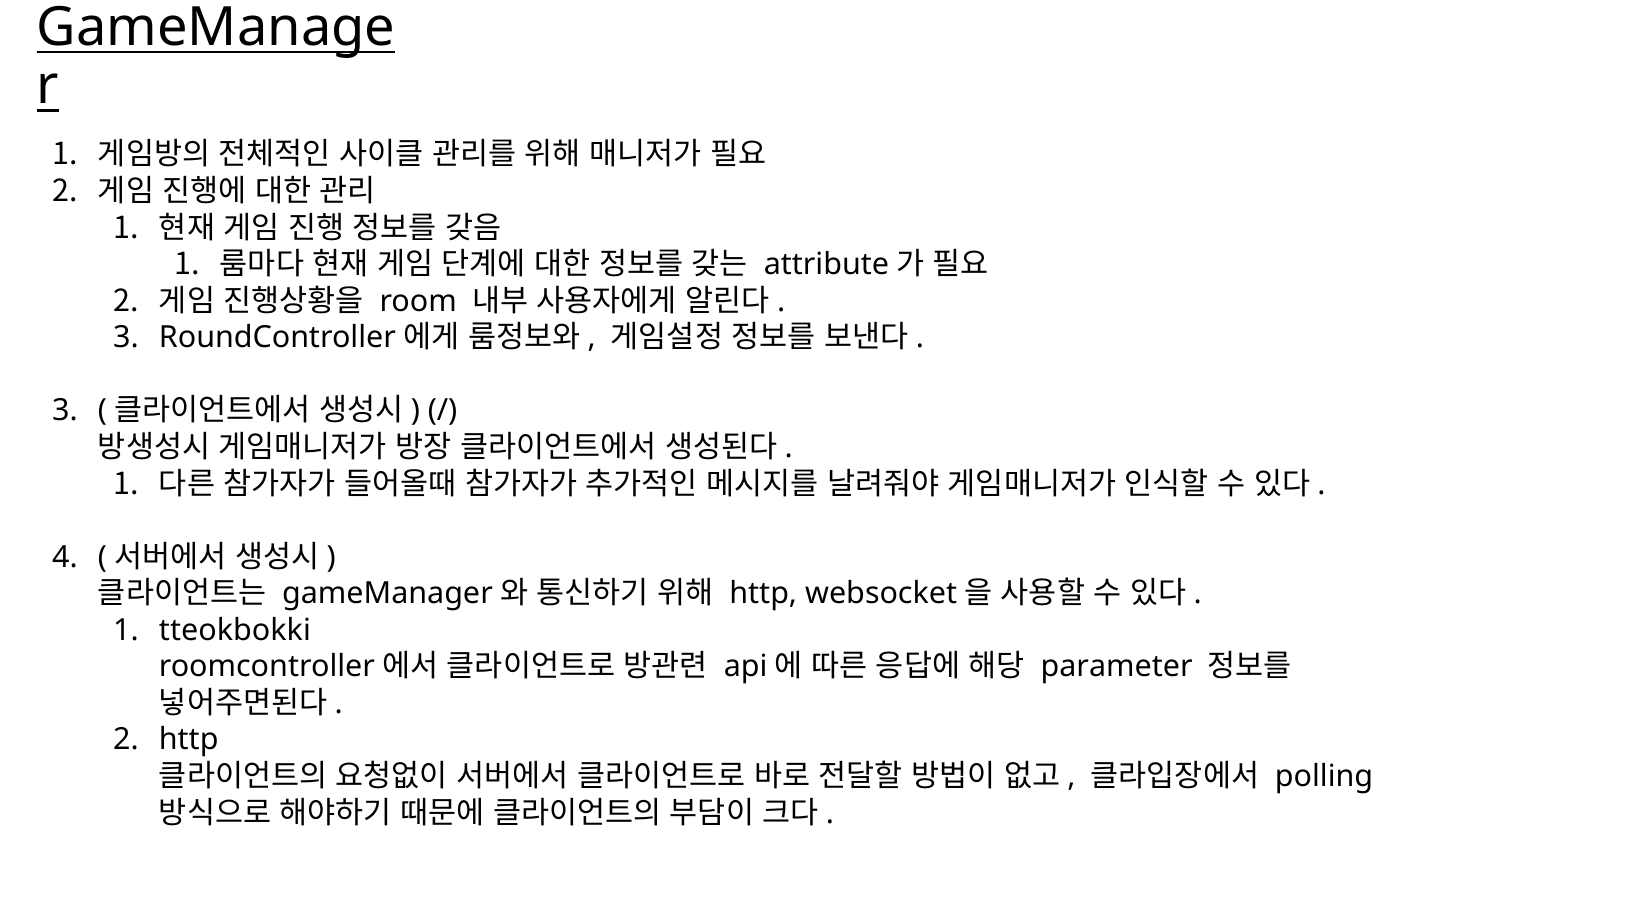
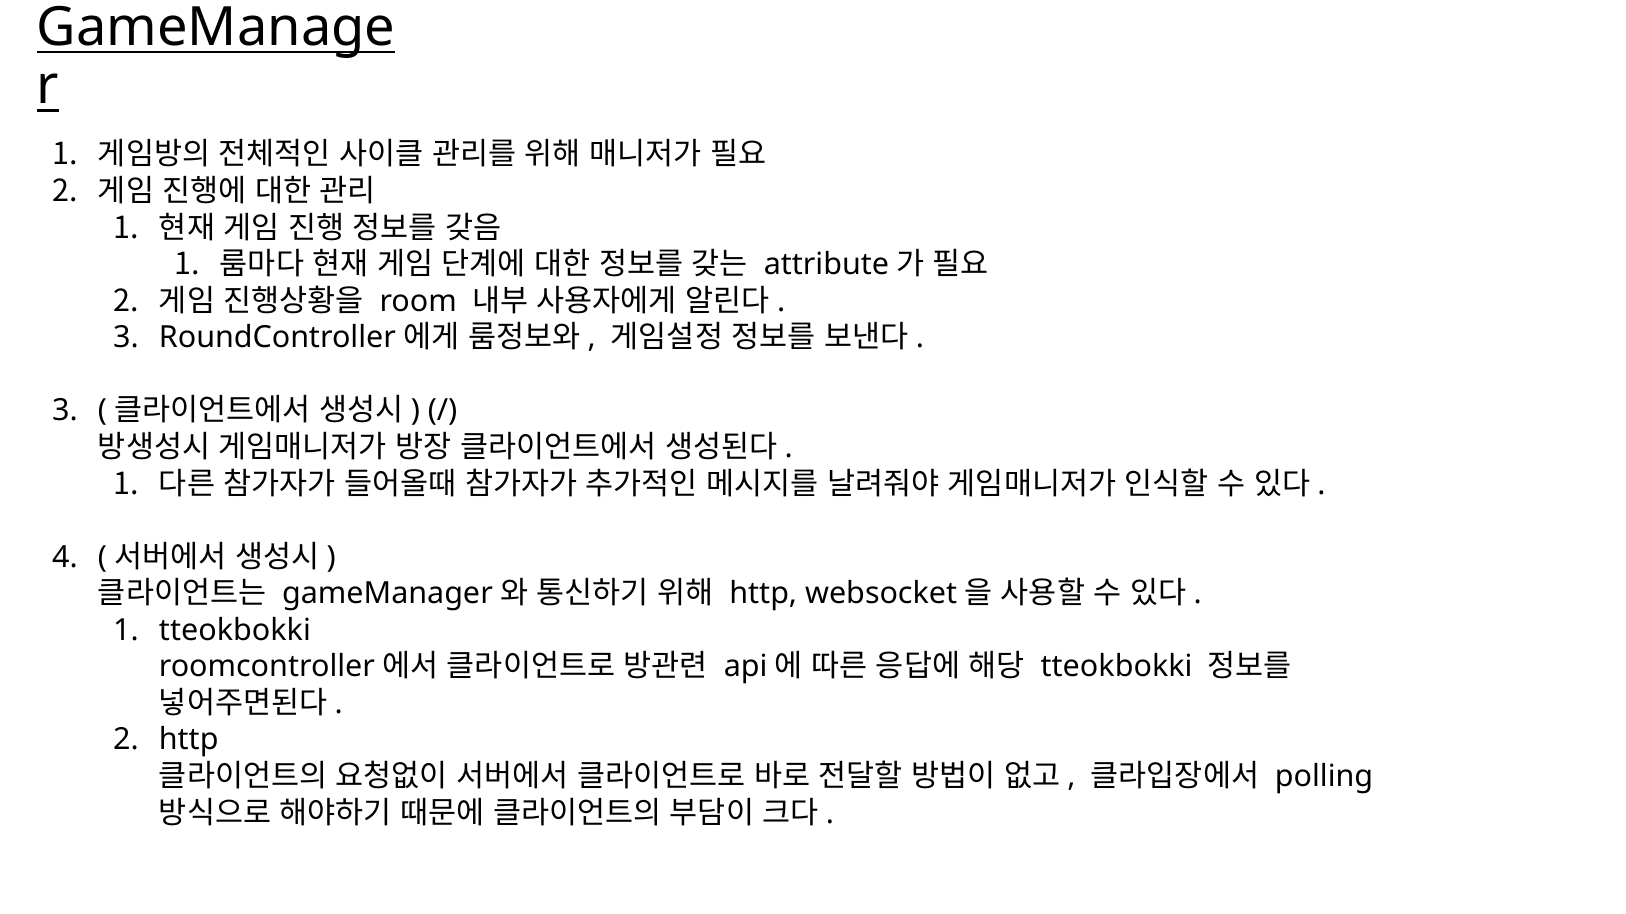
parameter at (1117, 667): parameter -> tteokbokki
